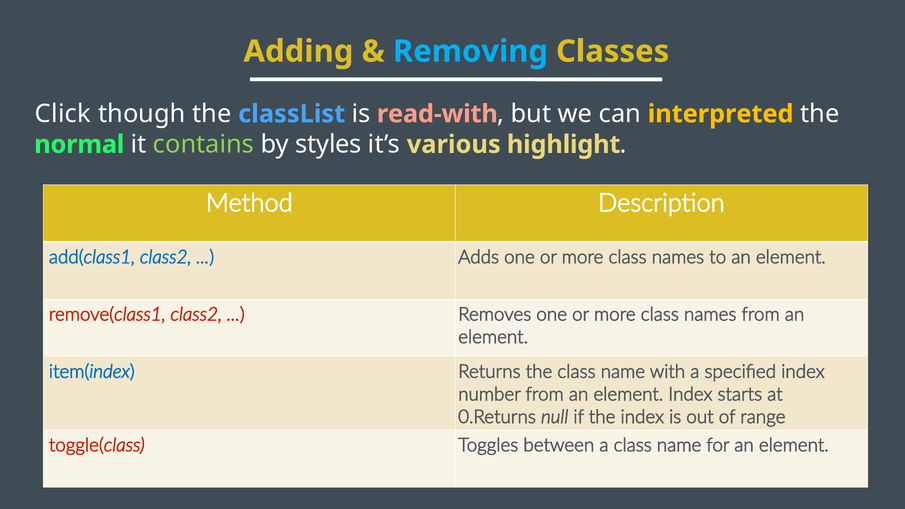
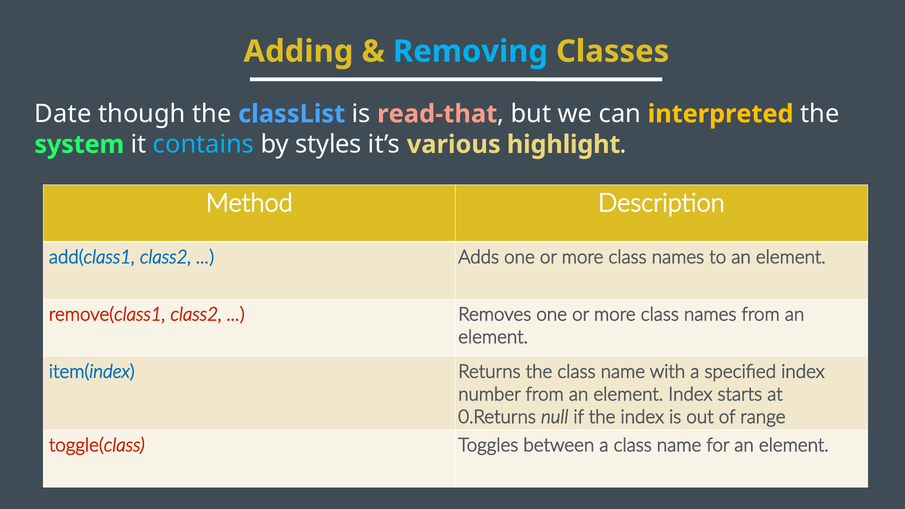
Click: Click -> Date
read-with: read-with -> read-that
normal: normal -> system
contains colour: light green -> light blue
